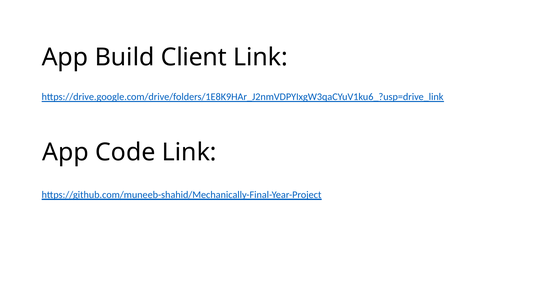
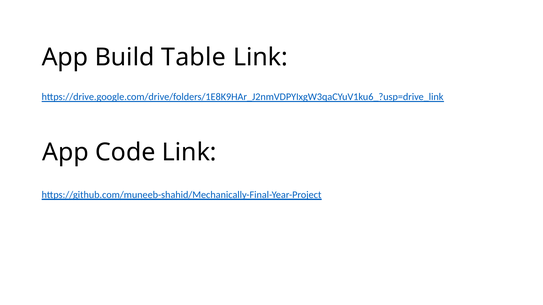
Client: Client -> Table
